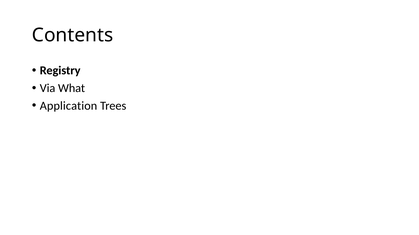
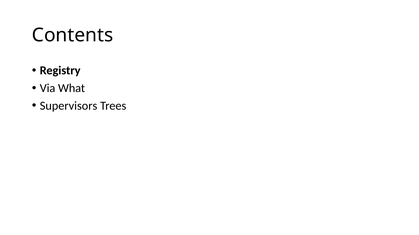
Application: Application -> Supervisors
